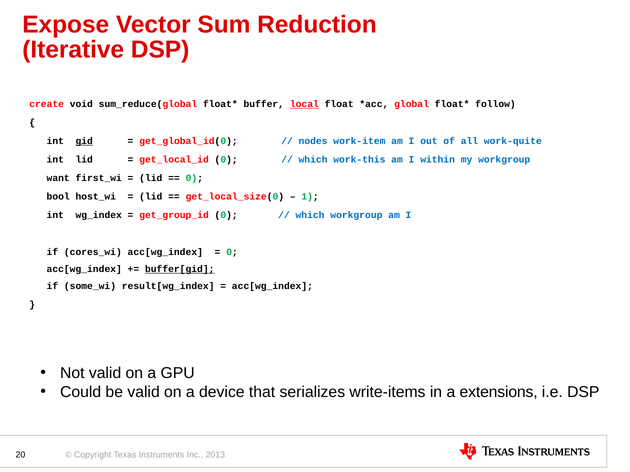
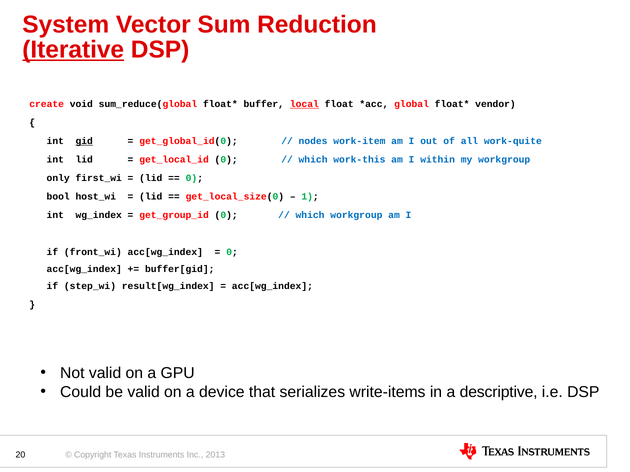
Expose: Expose -> System
Iterative underline: none -> present
follow: follow -> vendor
want: want -> only
cores_wi: cores_wi -> front_wi
buffer[gid underline: present -> none
some_wi: some_wi -> step_wi
extensions: extensions -> descriptive
